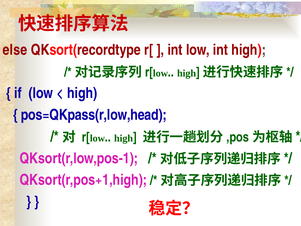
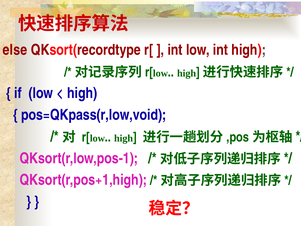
pos=QKpass(r,low,head: pos=QKpass(r,low,head -> pos=QKpass(r,low,void
